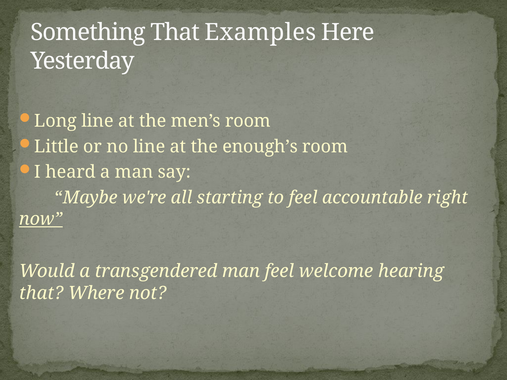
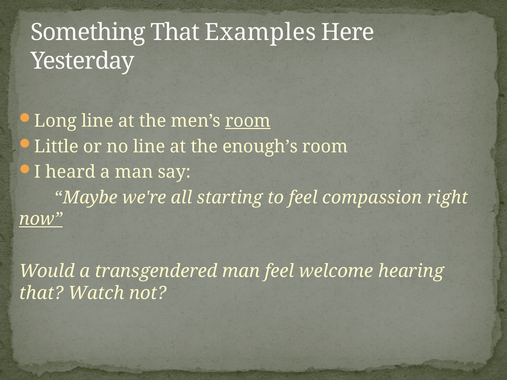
room at (248, 121) underline: none -> present
accountable: accountable -> compassion
Where: Where -> Watch
